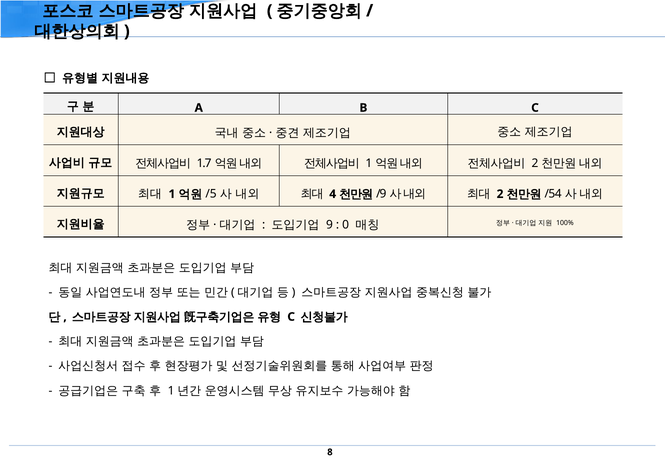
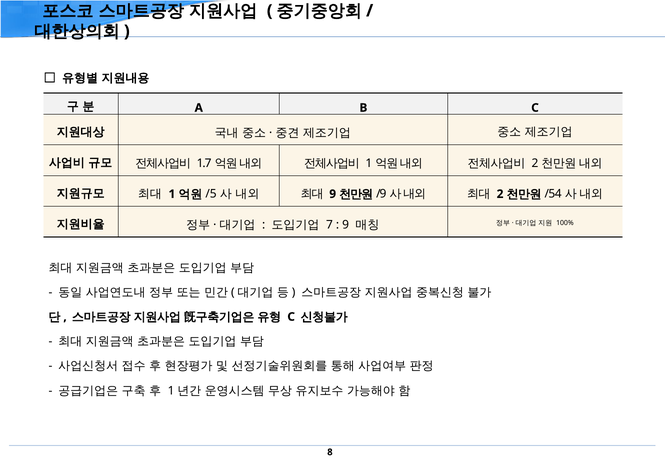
4 at (333, 194): 4 -> 9
9: 9 -> 7
0 at (346, 225): 0 -> 9
